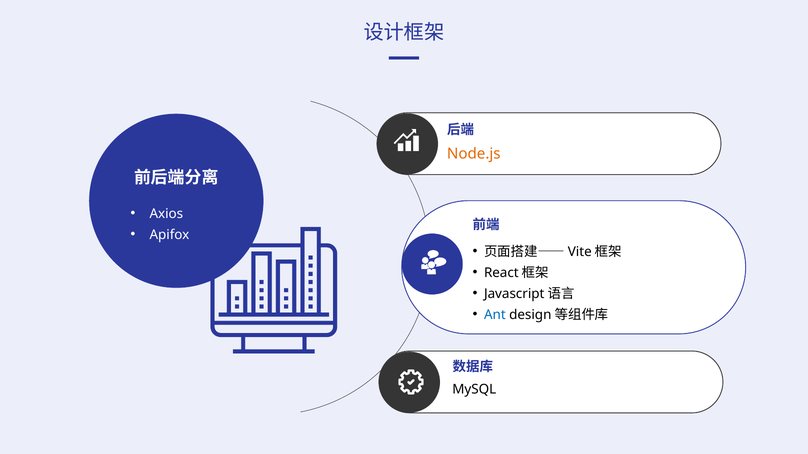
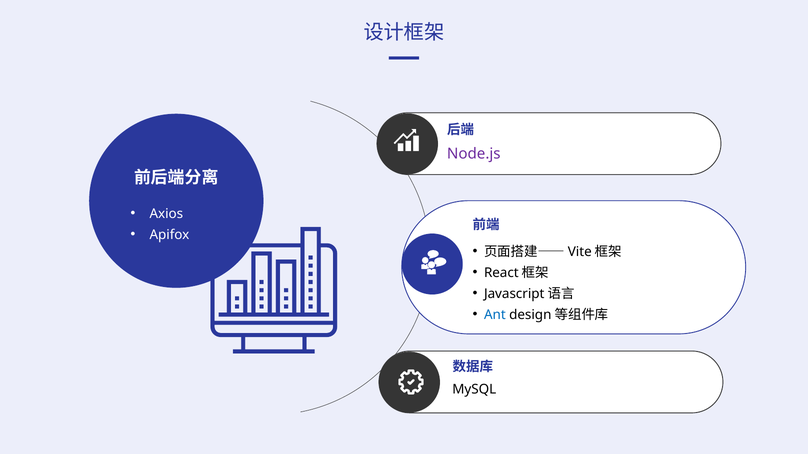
Node.js colour: orange -> purple
